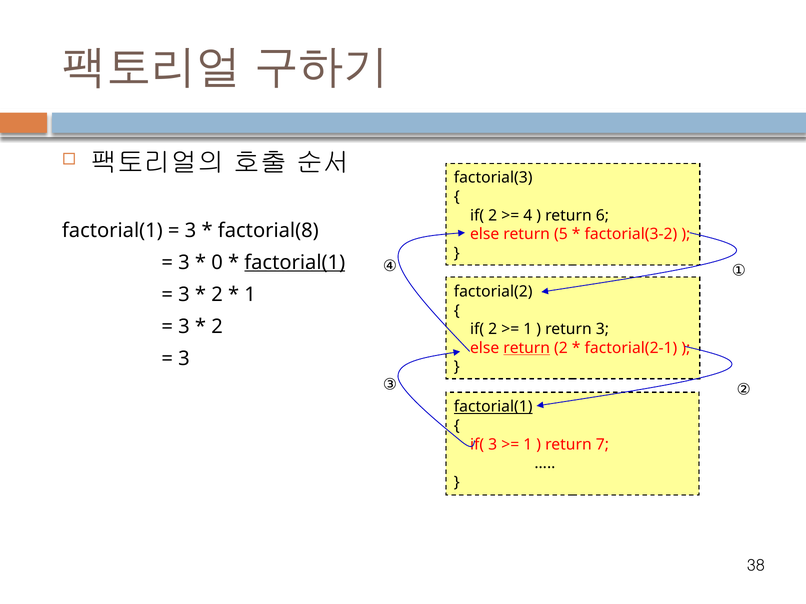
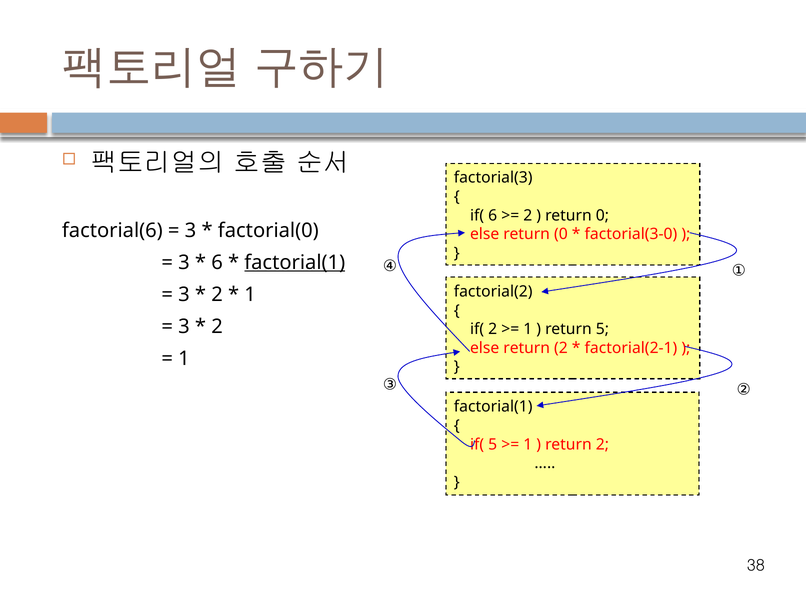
2 at (493, 216): 2 -> 6
4 at (528, 216): 4 -> 2
6 at (602, 216): 6 -> 0
factorial(1 at (112, 231): factorial(1 -> factorial(6
factorial(8: factorial(8 -> factorial(0
else return 5: 5 -> 0
factorial(3-2: factorial(3-2 -> factorial(3-0
0 at (217, 263): 0 -> 6
return 3: 3 -> 5
return at (527, 348) underline: present -> none
3 at (184, 359): 3 -> 1
factorial(1 at (493, 407) underline: present -> none
if( 3: 3 -> 5
7 at (602, 445): 7 -> 2
